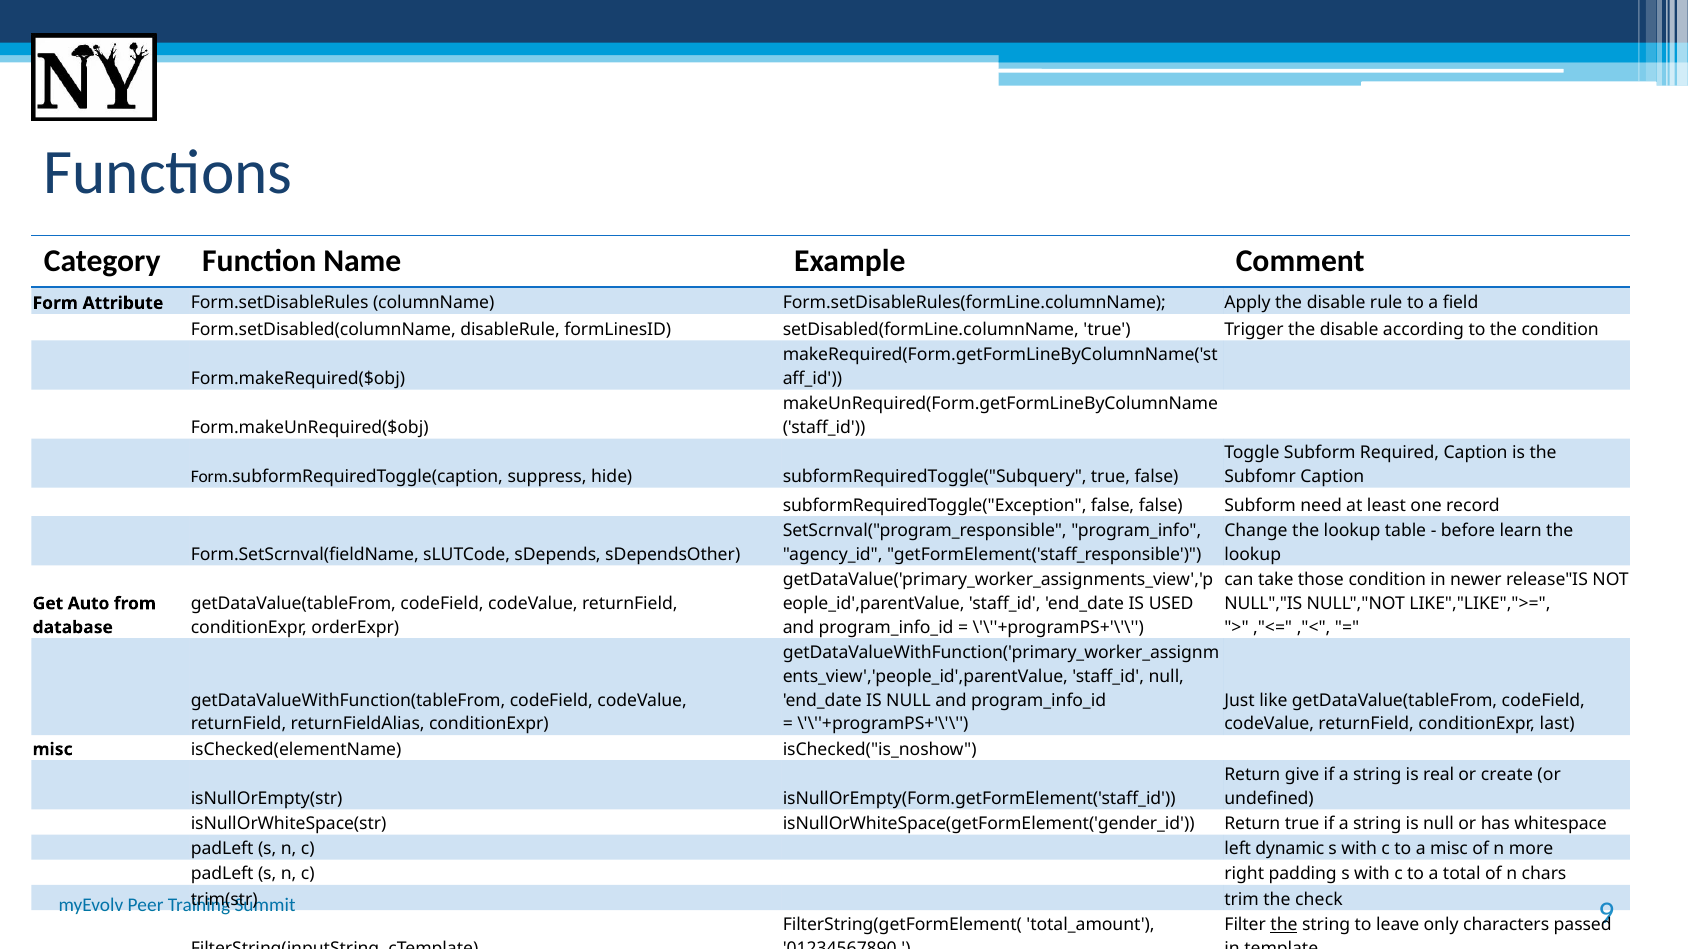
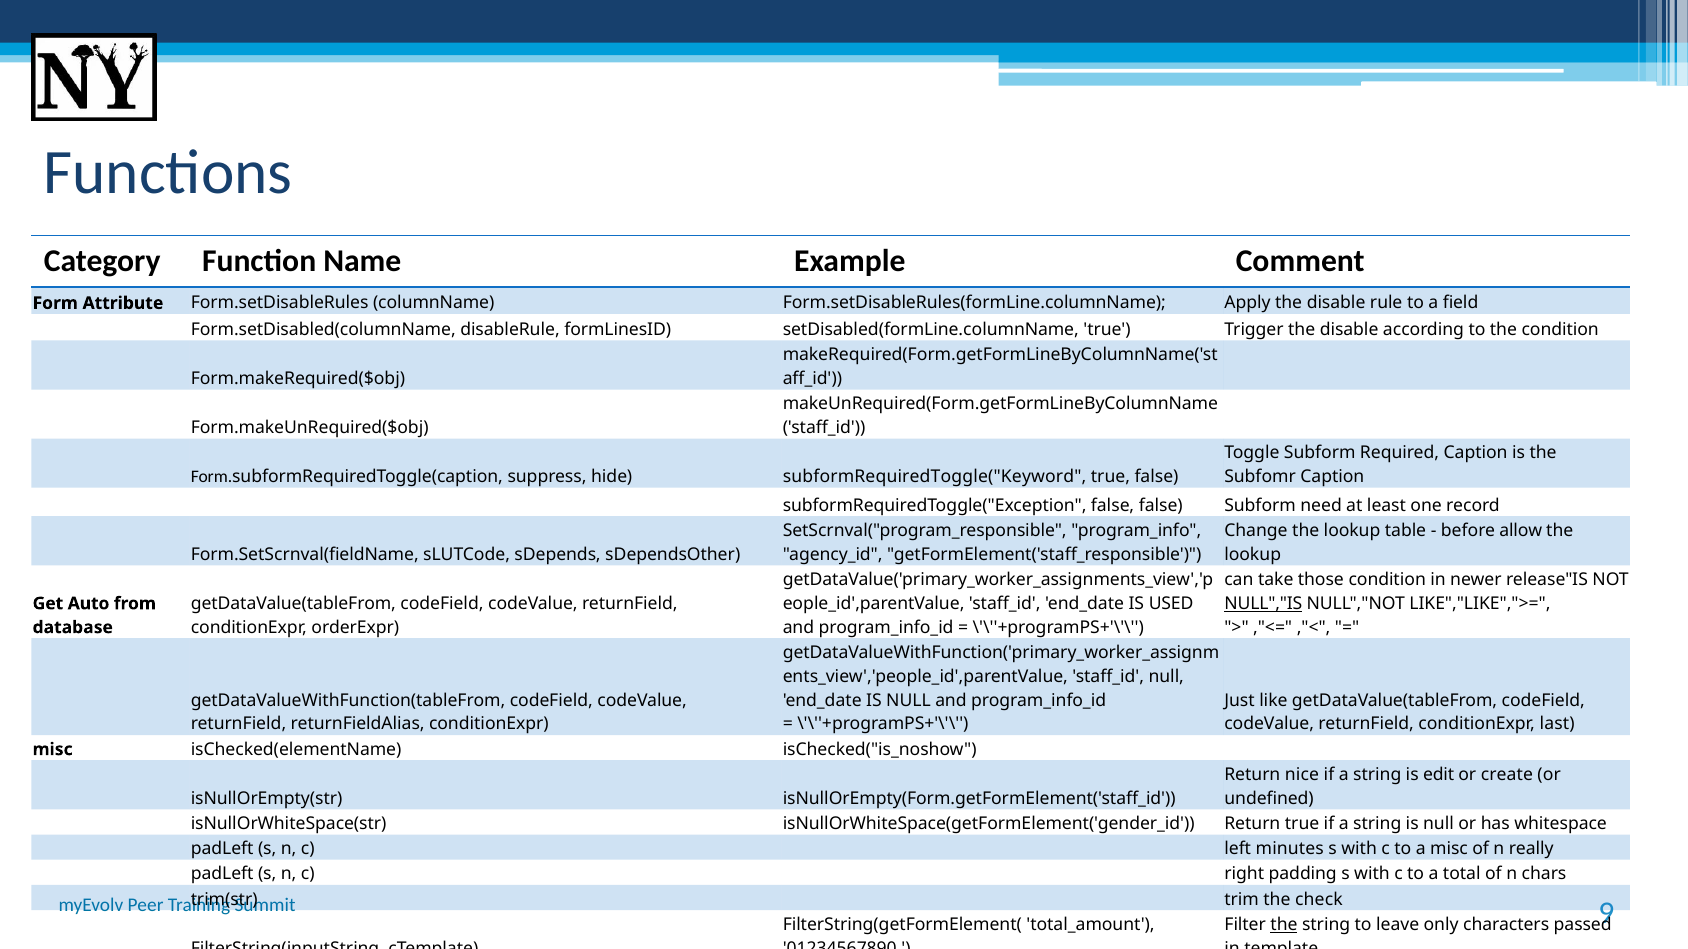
subformRequiredToggle("Subquery: subformRequiredToggle("Subquery -> subformRequiredToggle("Keyword
learn: learn -> allow
NULL","IS underline: none -> present
give: give -> nice
real: real -> edit
dynamic: dynamic -> minutes
more: more -> really
